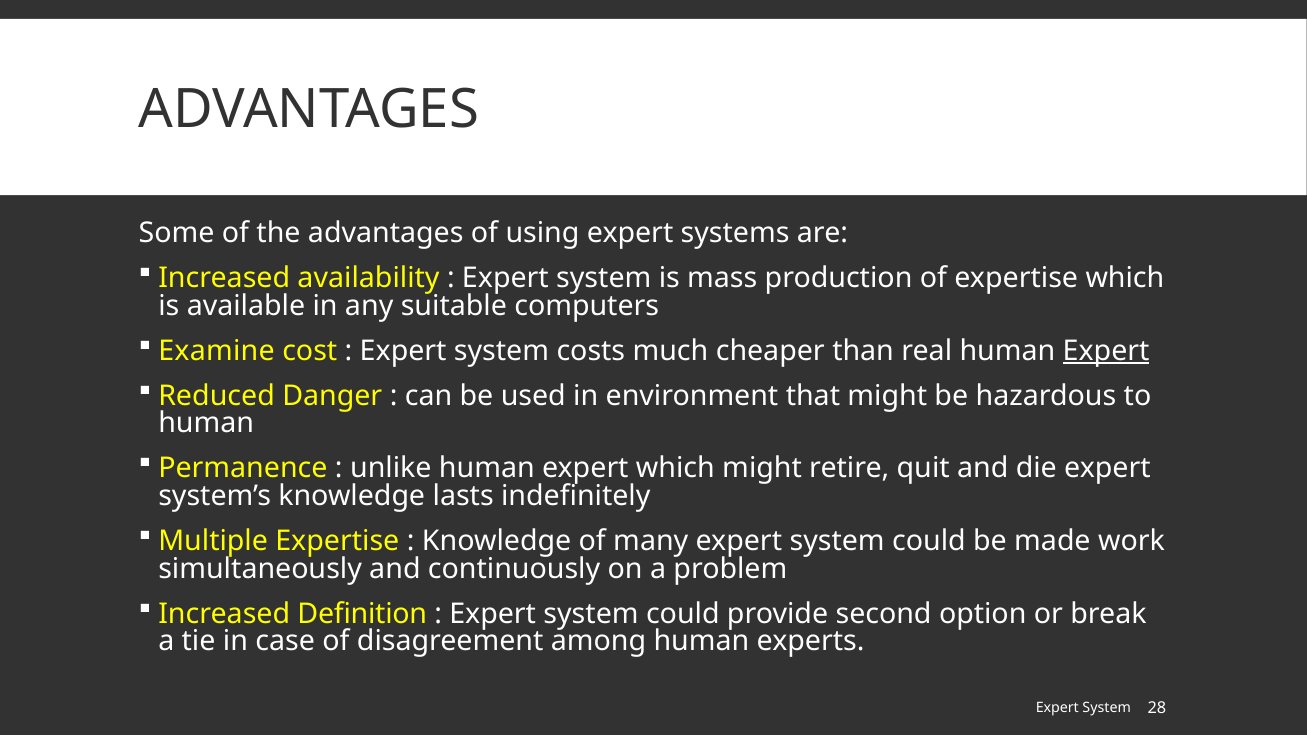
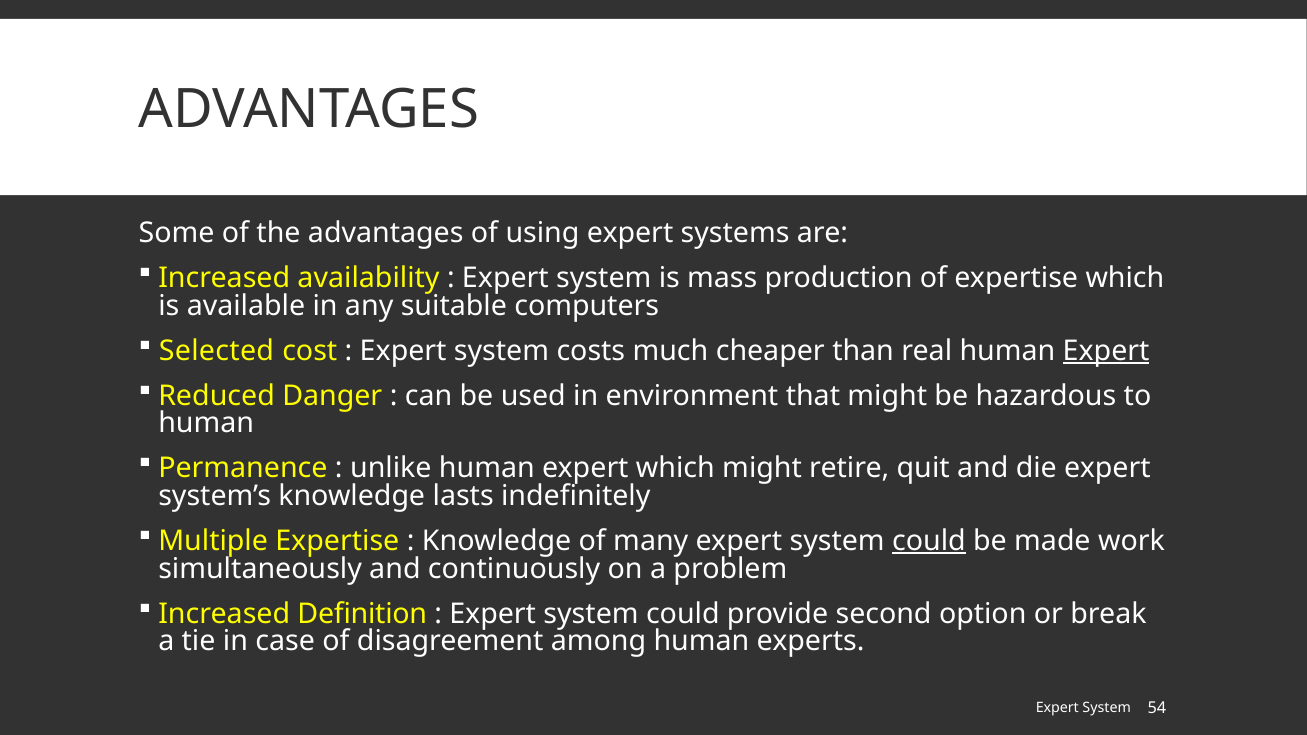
Examine: Examine -> Selected
could at (929, 541) underline: none -> present
28: 28 -> 54
